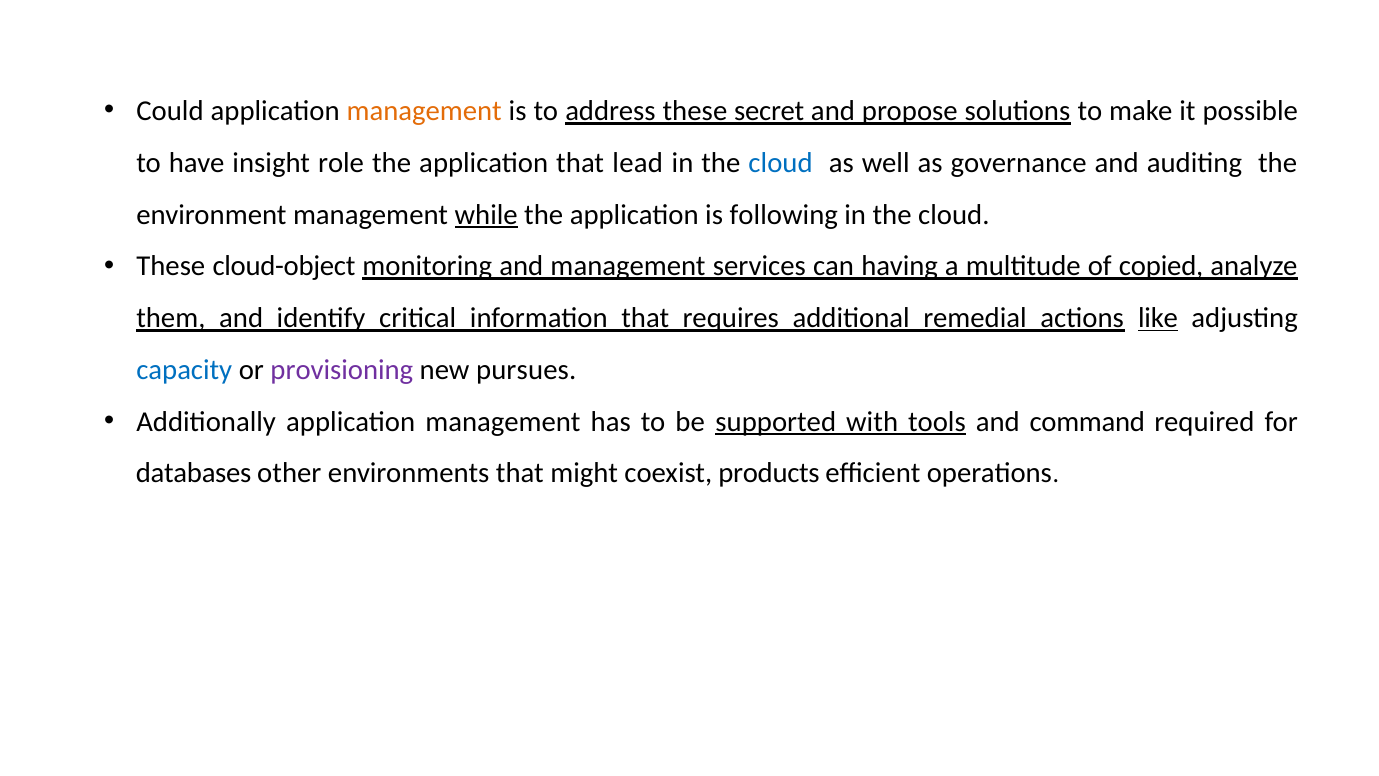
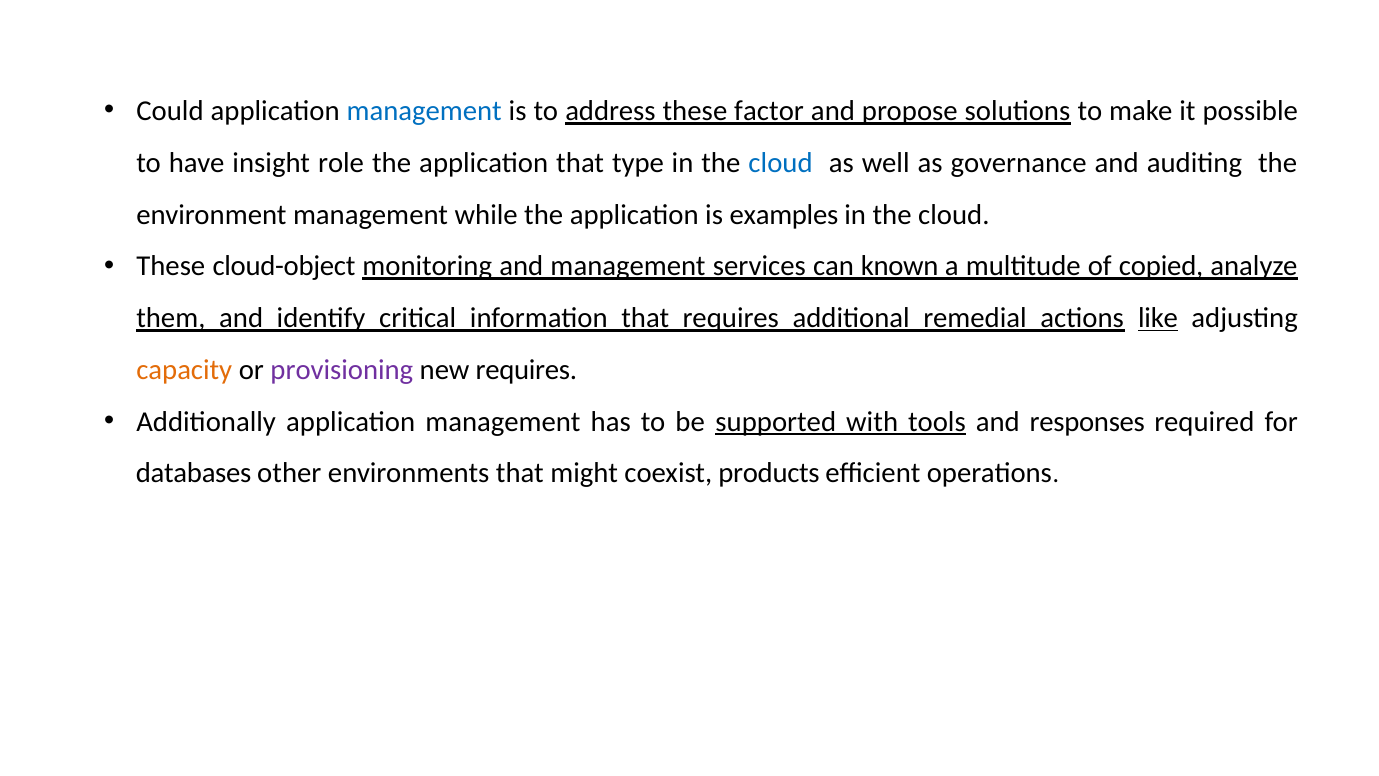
management at (424, 111) colour: orange -> blue
secret: secret -> factor
lead: lead -> type
while underline: present -> none
following: following -> examples
having: having -> known
capacity colour: blue -> orange
new pursues: pursues -> requires
command: command -> responses
